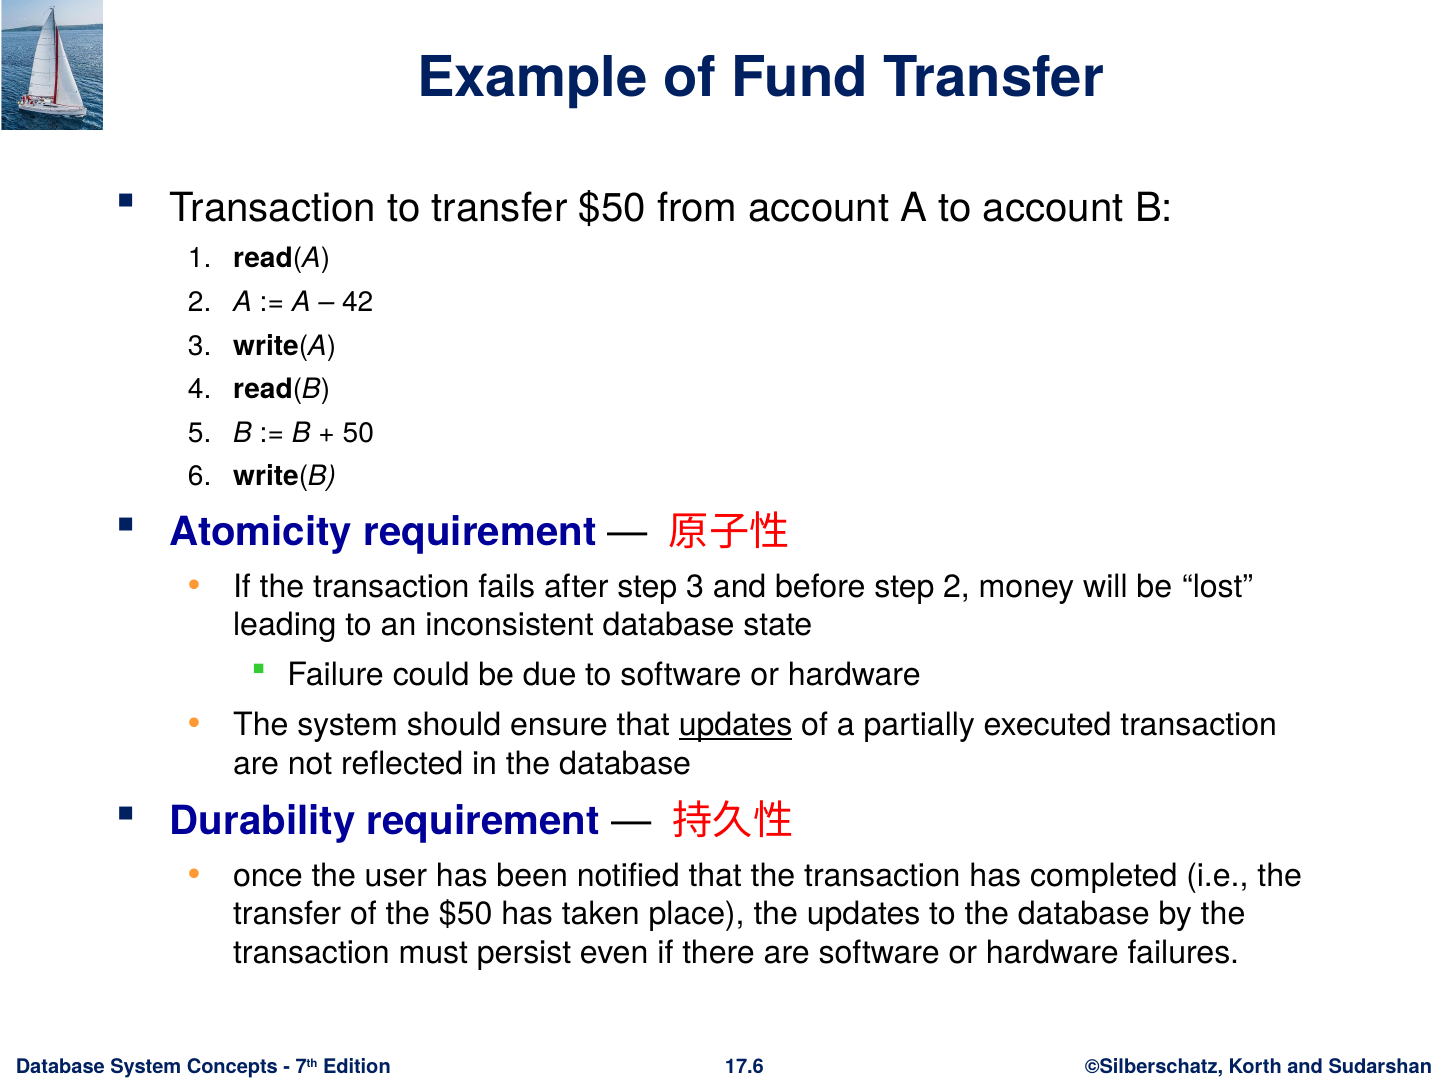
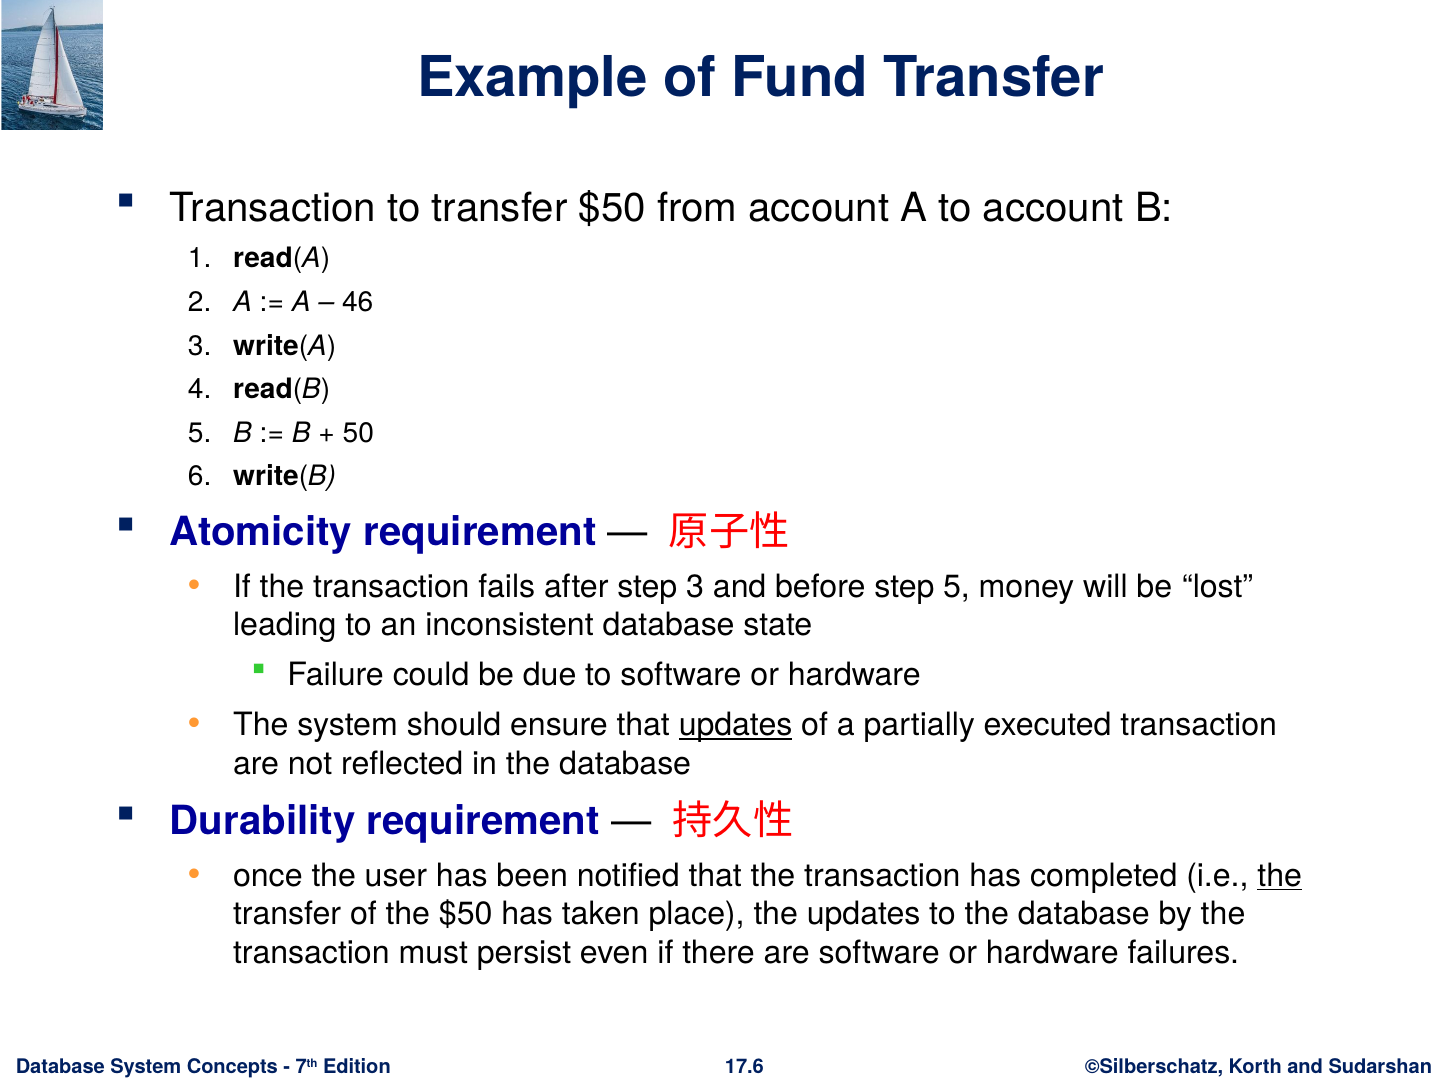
42: 42 -> 46
step 2: 2 -> 5
the at (1280, 876) underline: none -> present
